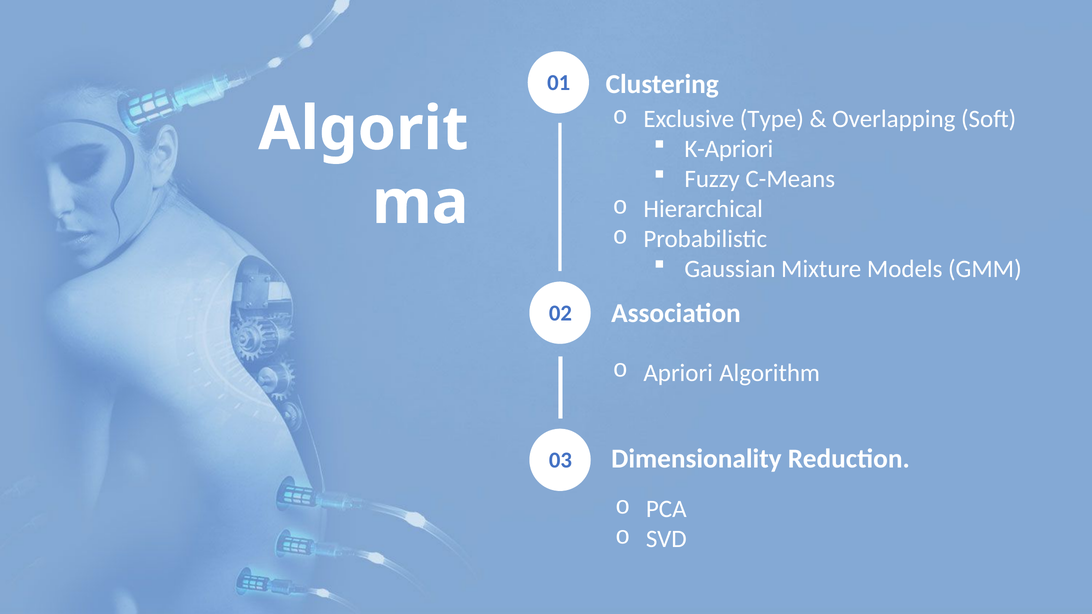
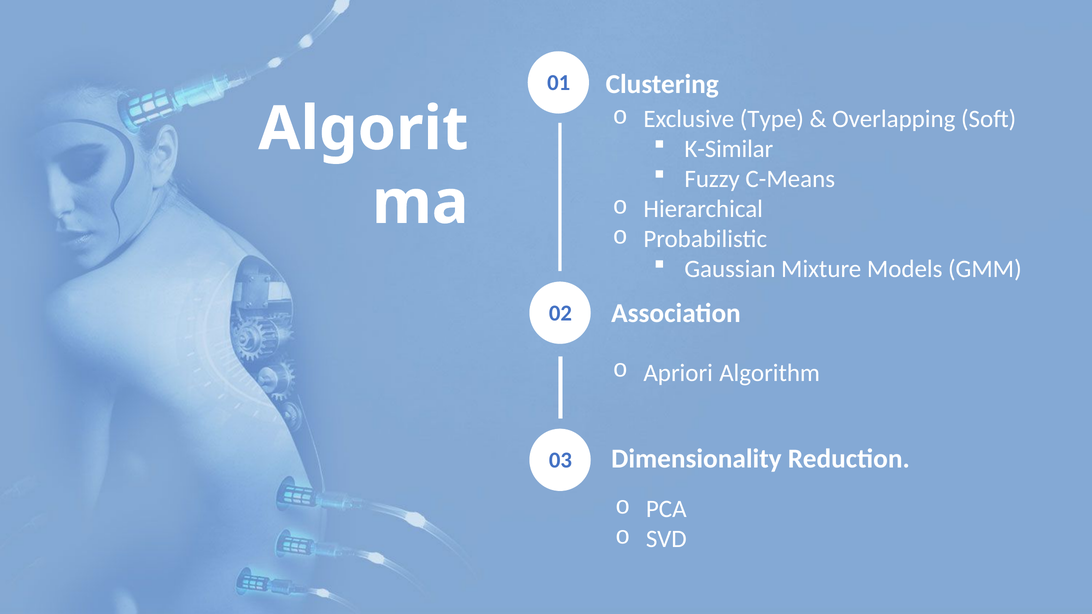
K-Apriori: K-Apriori -> K-Similar
